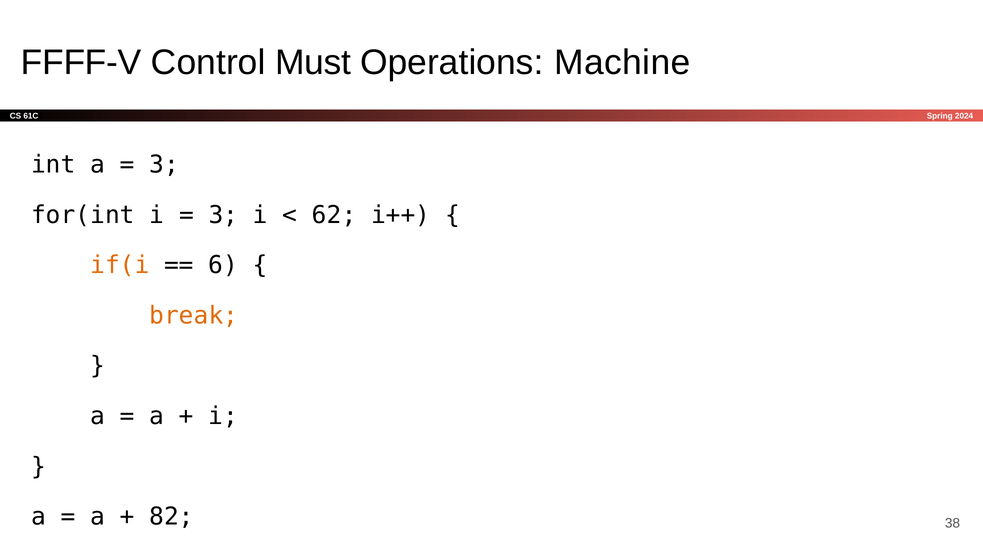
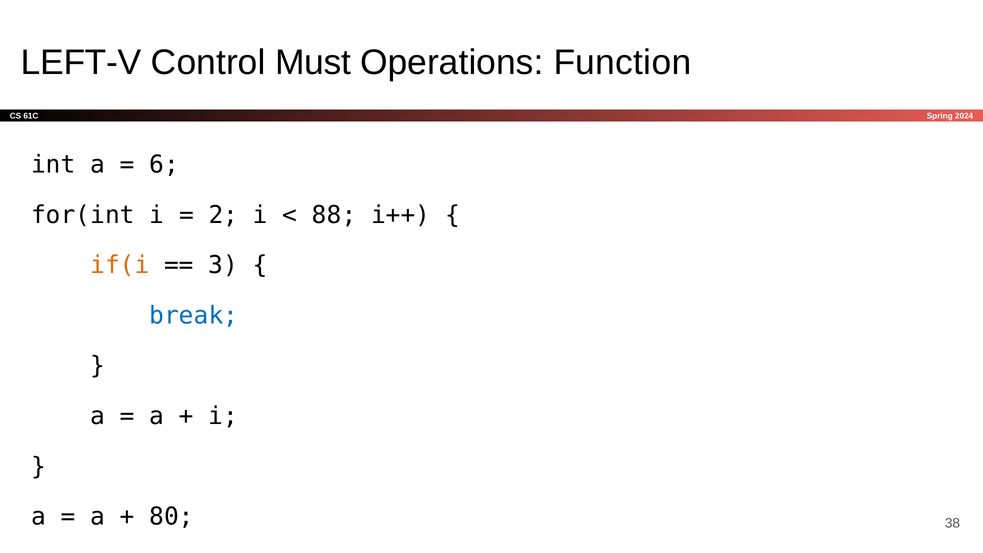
FFFF-V: FFFF-V -> LEFT-V
Machine: Machine -> Function
3 at (164, 165): 3 -> 6
3 at (223, 215): 3 -> 2
62: 62 -> 88
6: 6 -> 3
break colour: orange -> blue
82: 82 -> 80
